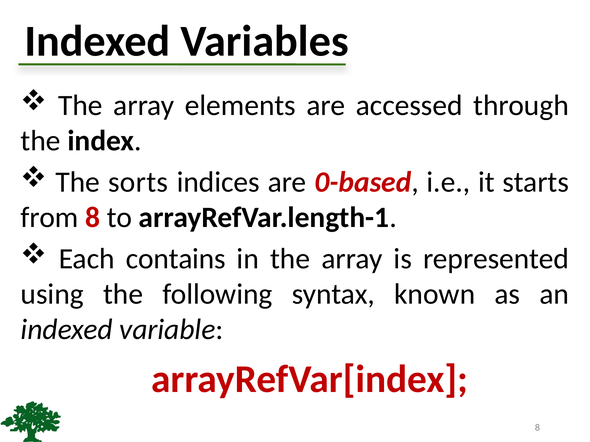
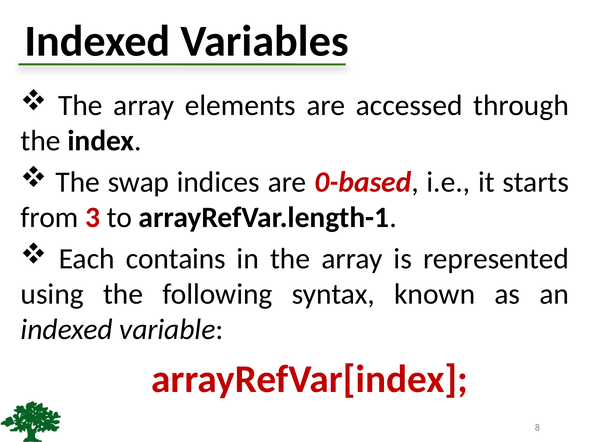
sorts: sorts -> swap
from 8: 8 -> 3
